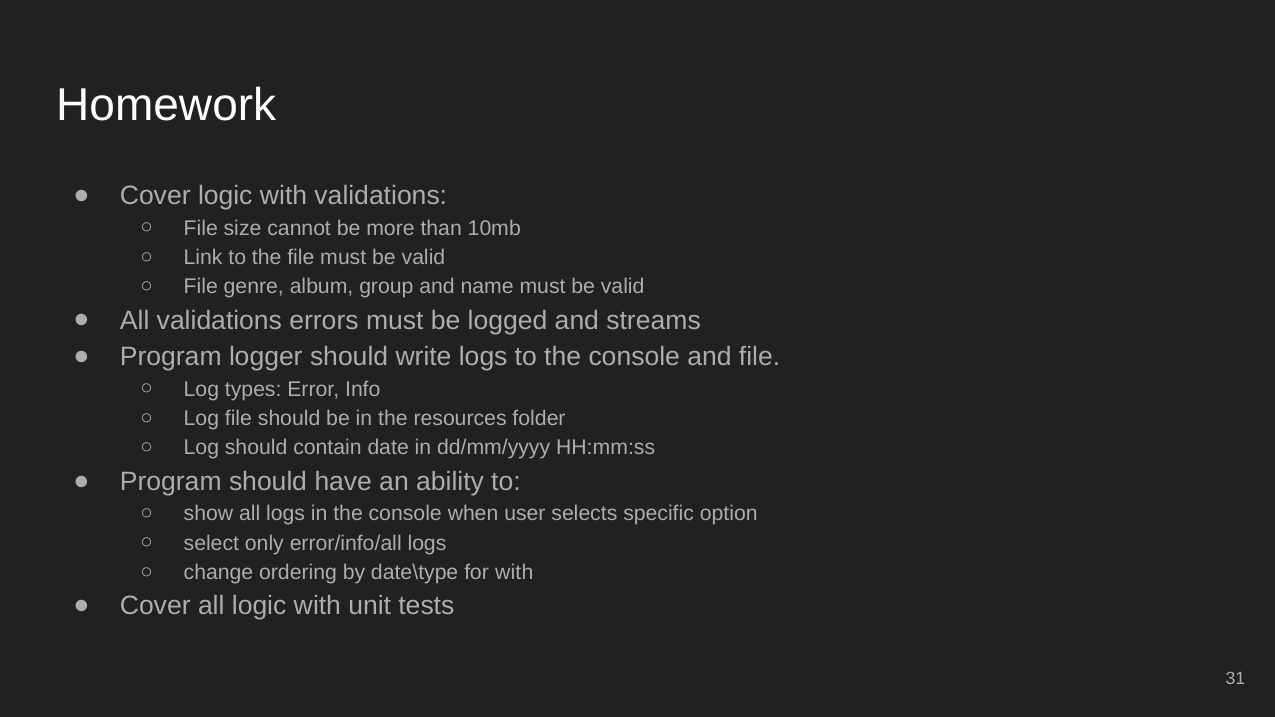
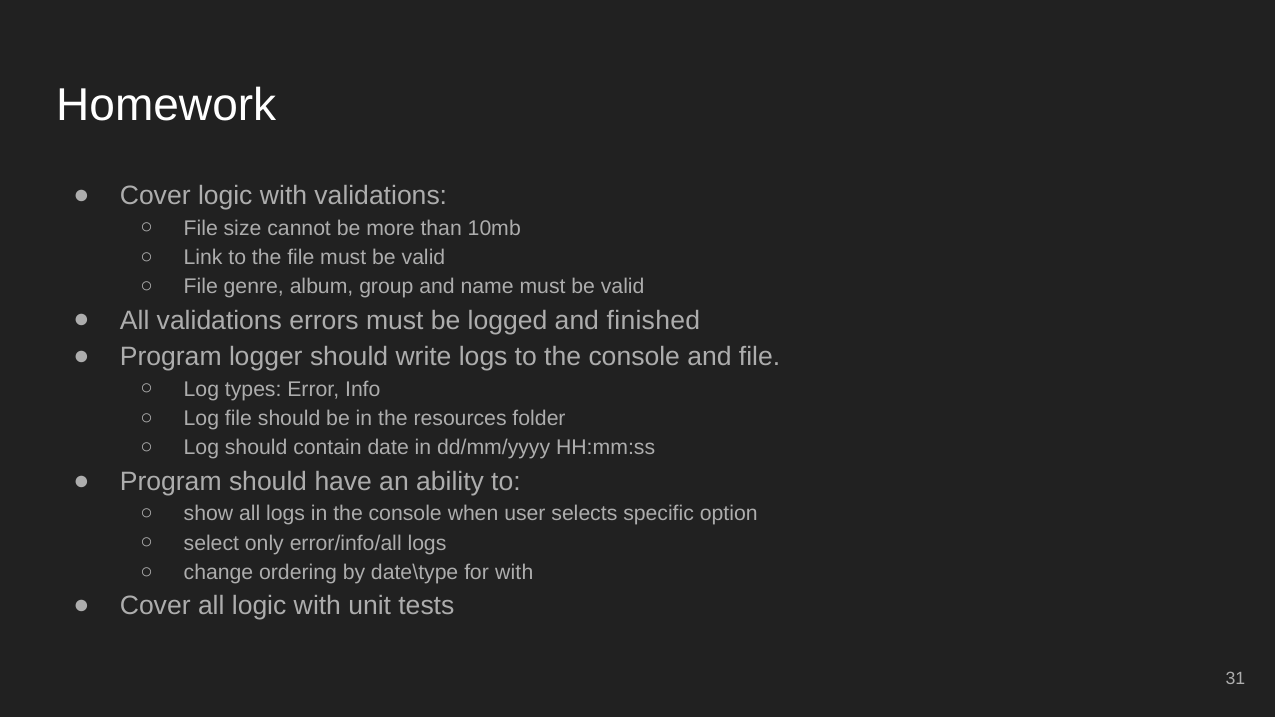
streams: streams -> finished
